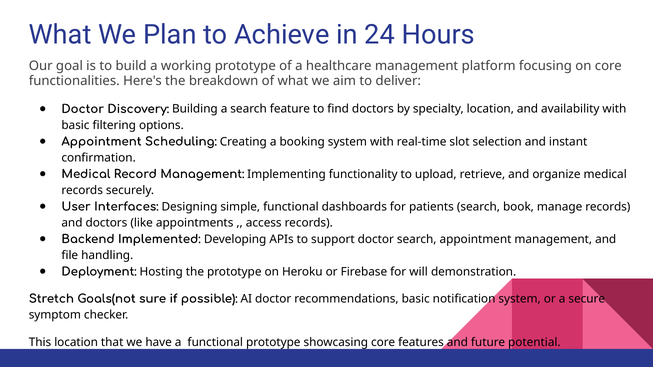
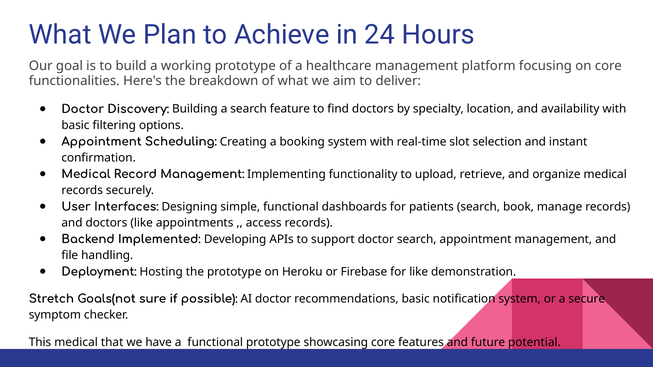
for will: will -> like
This location: location -> medical
